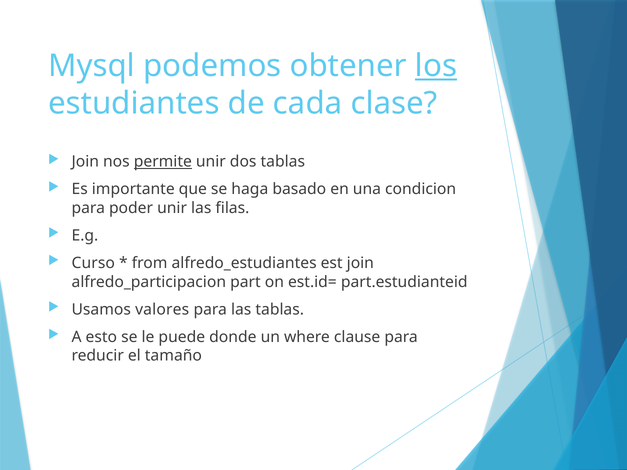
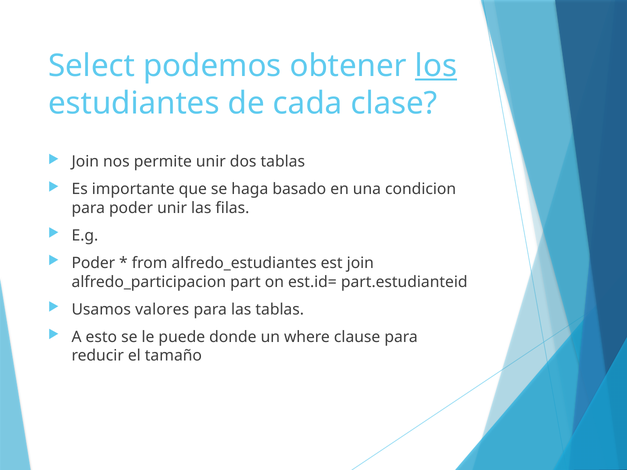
Mysql: Mysql -> Select
permite underline: present -> none
Curso at (93, 263): Curso -> Poder
